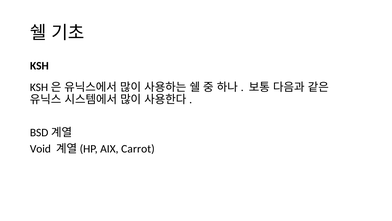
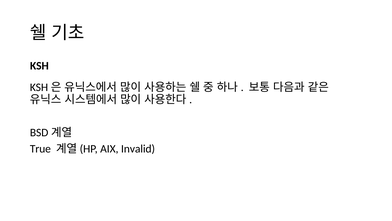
Void: Void -> True
Carrot: Carrot -> Invalid
